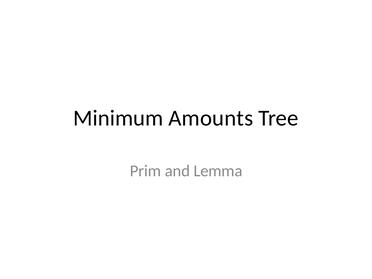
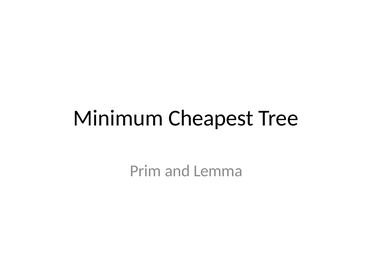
Amounts: Amounts -> Cheapest
